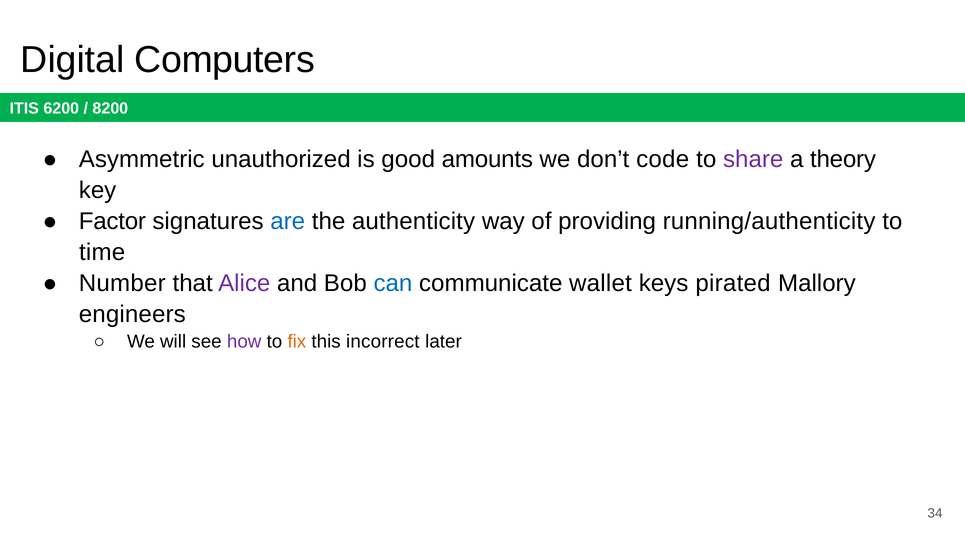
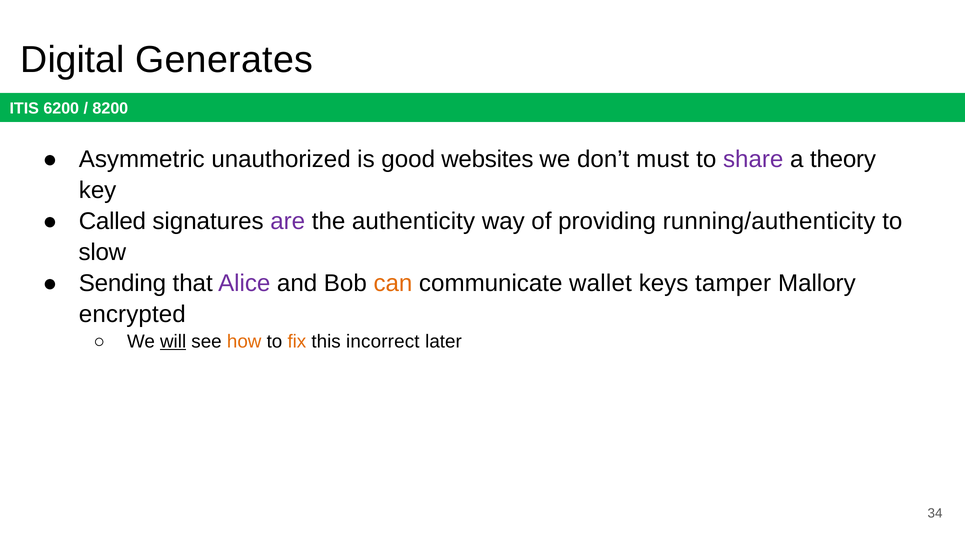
Computers: Computers -> Generates
amounts: amounts -> websites
code: code -> must
Factor: Factor -> Called
are colour: blue -> purple
time: time -> slow
Number: Number -> Sending
can colour: blue -> orange
pirated: pirated -> tamper
engineers: engineers -> encrypted
will underline: none -> present
how colour: purple -> orange
